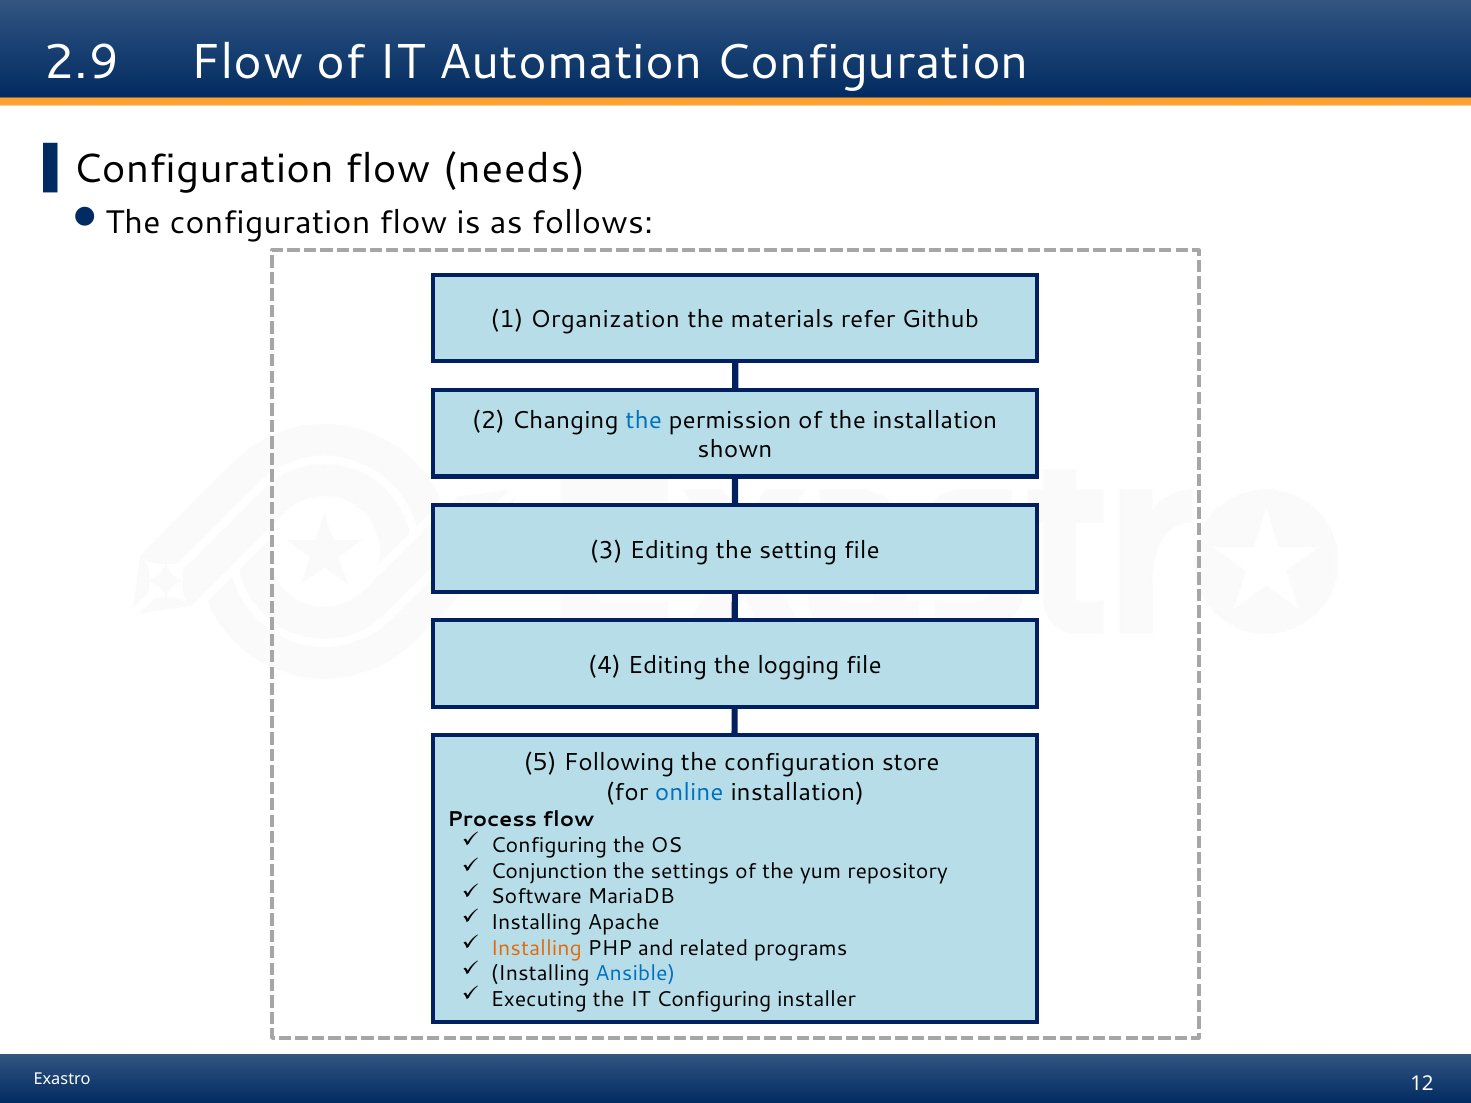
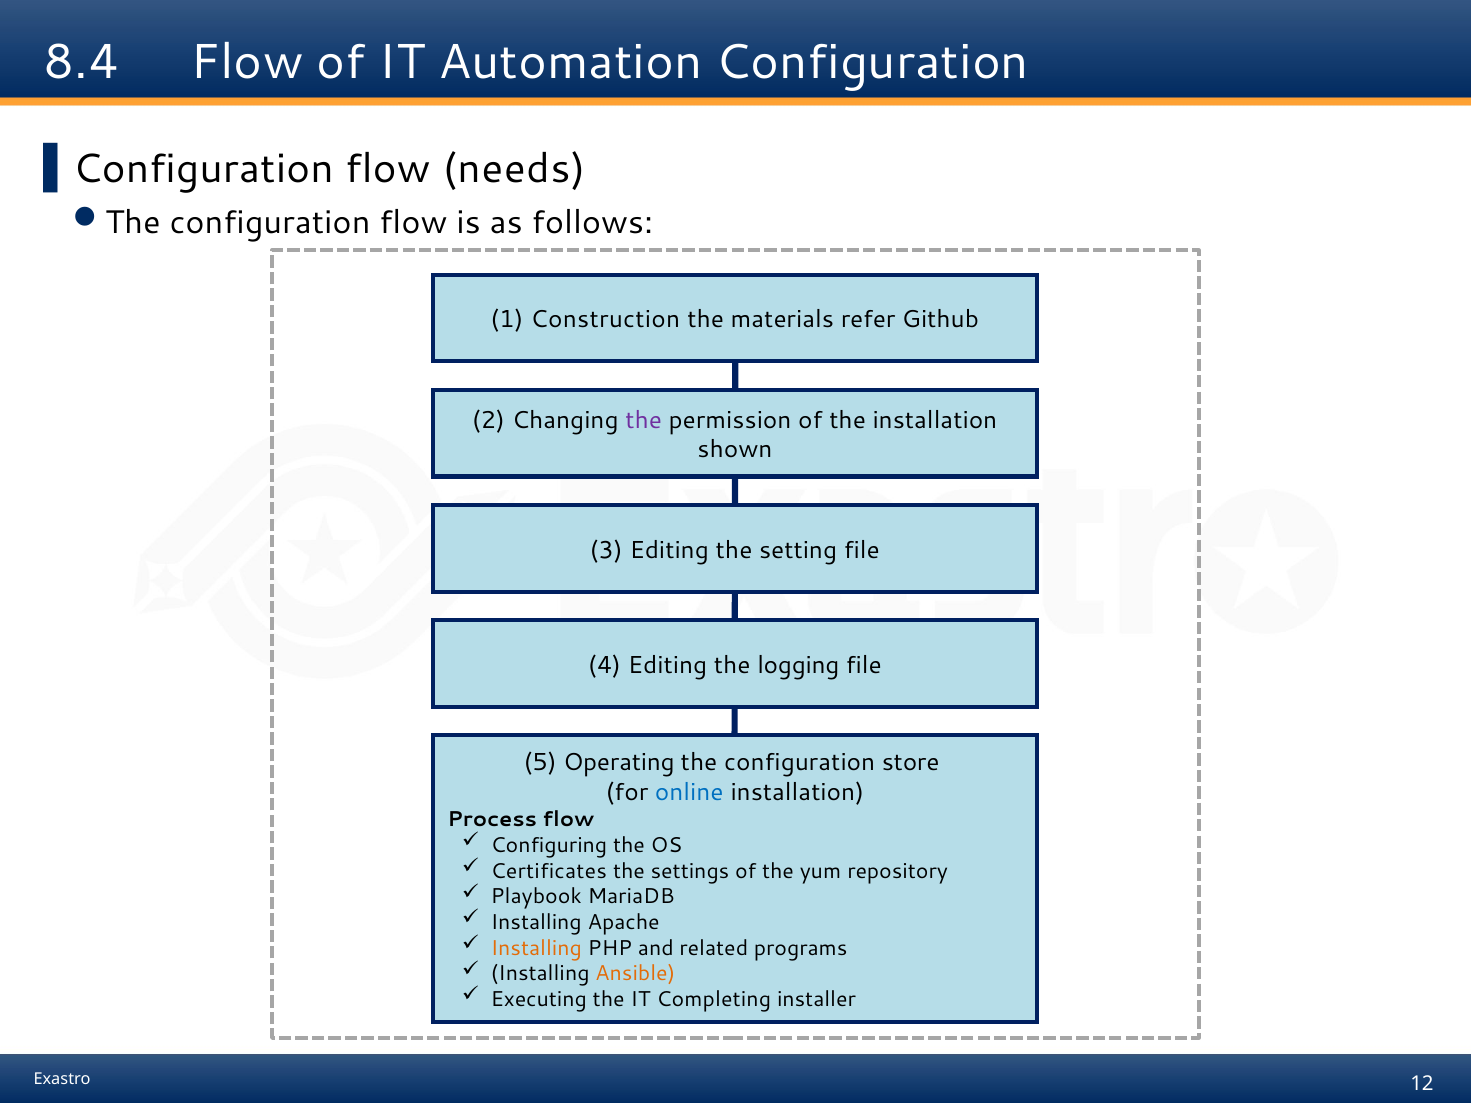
2.9: 2.9 -> 8.4
Organization: Organization -> Construction
the at (644, 420) colour: blue -> purple
Following: Following -> Operating
Conjunction: Conjunction -> Certificates
Software: Software -> Playbook
Ansible colour: blue -> orange
IT Configuring: Configuring -> Completing
